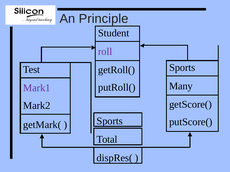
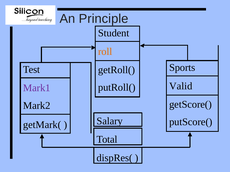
roll colour: purple -> orange
Many: Many -> Valid
Sports at (110, 121): Sports -> Salary
